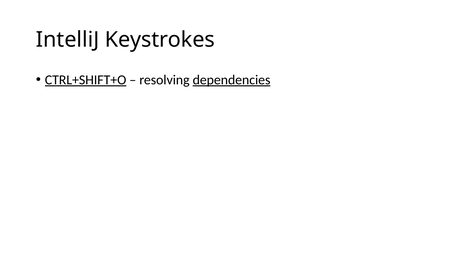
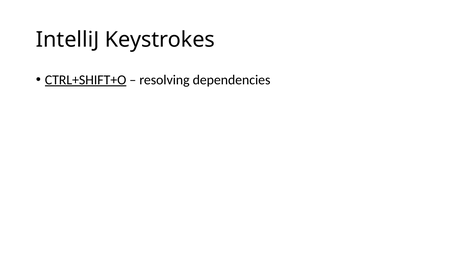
dependencies underline: present -> none
